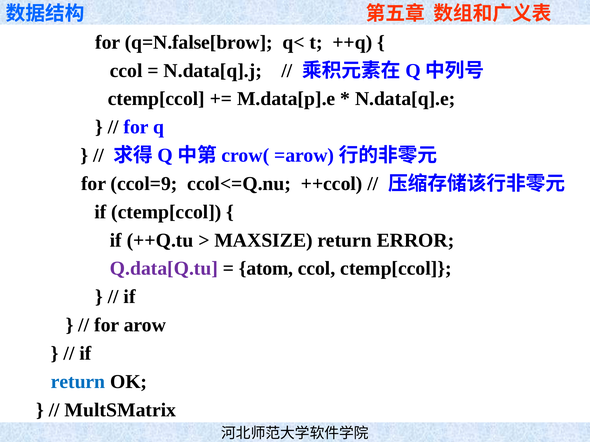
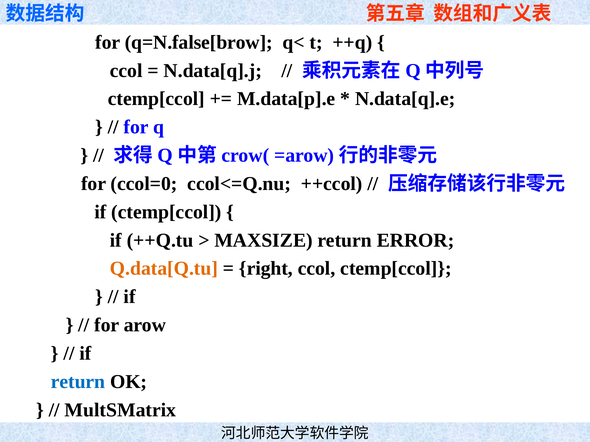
ccol=9: ccol=9 -> ccol=0
Q.data[Q.tu colour: purple -> orange
atom: atom -> right
